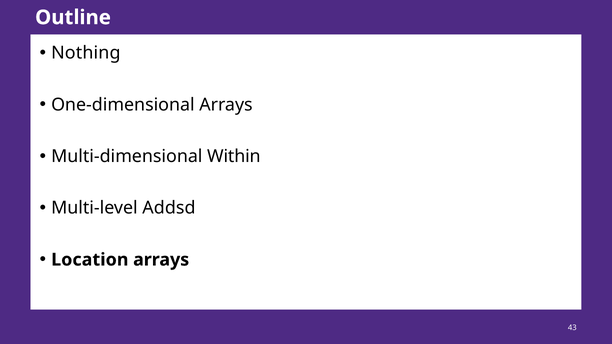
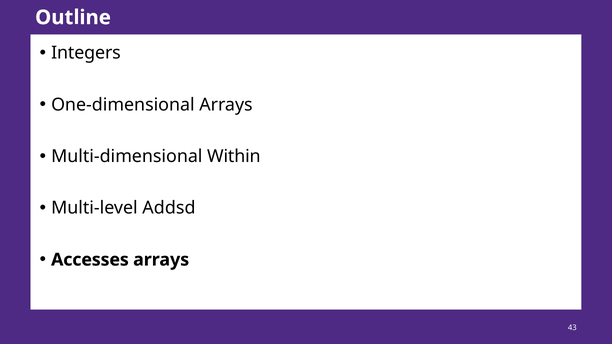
Nothing: Nothing -> Integers
Location: Location -> Accesses
